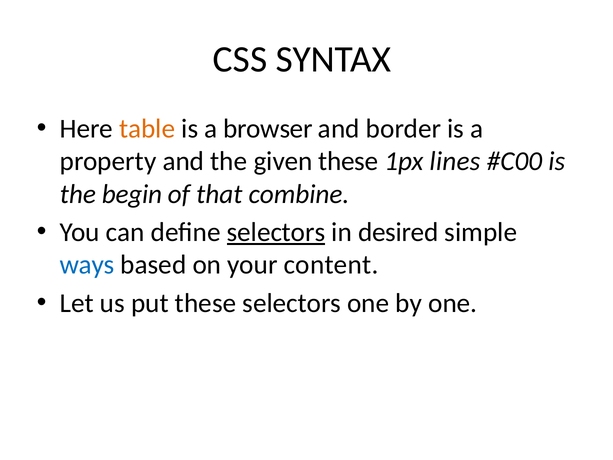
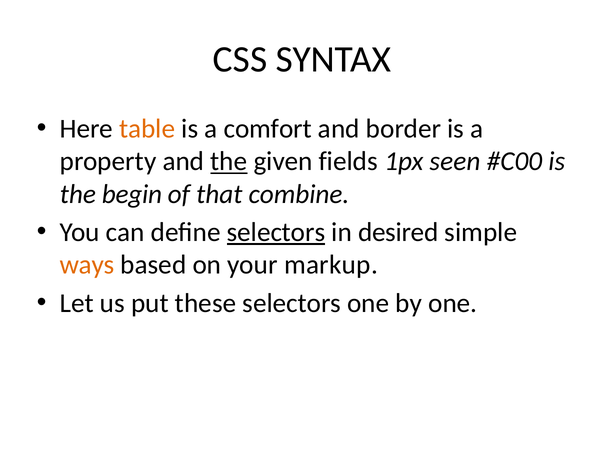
browser: browser -> comfort
the at (229, 161) underline: none -> present
given these: these -> fields
lines: lines -> seen
ways colour: blue -> orange
content: content -> markup
